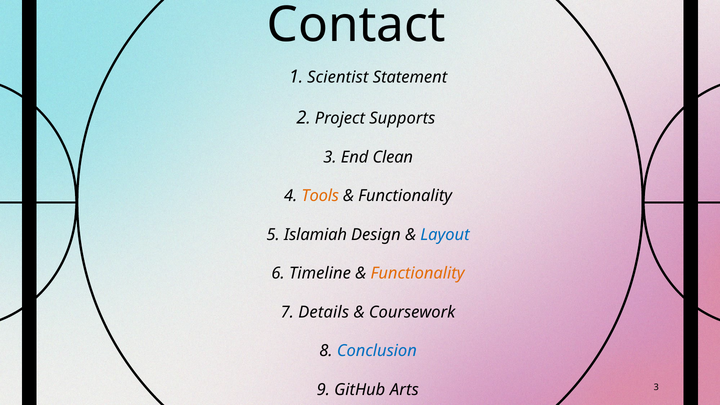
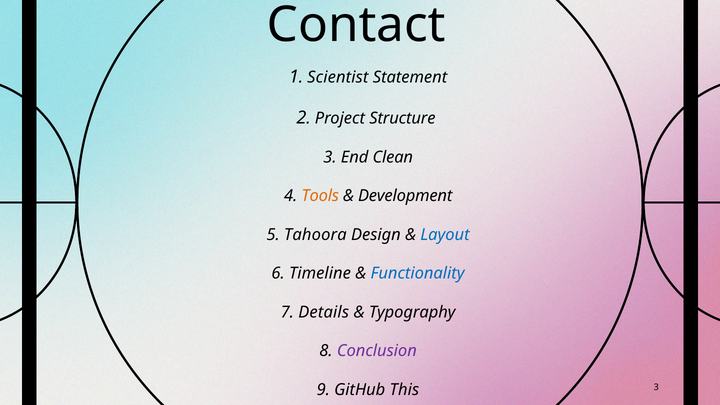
Supports: Supports -> Structure
Functionality at (405, 196): Functionality -> Development
Islamiah: Islamiah -> Tahoora
Functionality at (418, 274) colour: orange -> blue
Coursework: Coursework -> Typography
Conclusion colour: blue -> purple
Arts: Arts -> This
